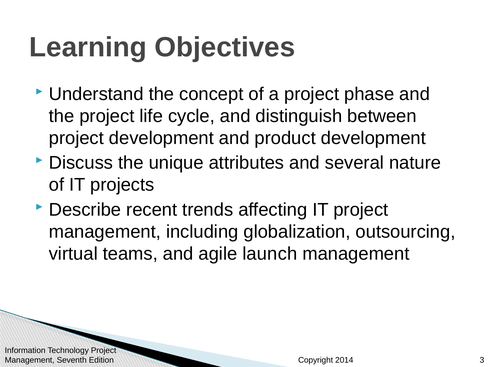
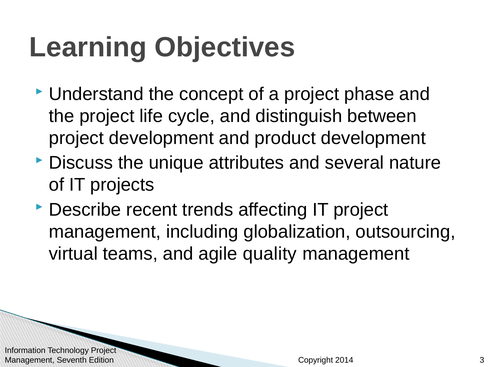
launch: launch -> quality
